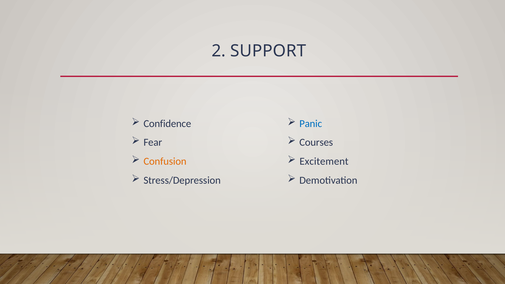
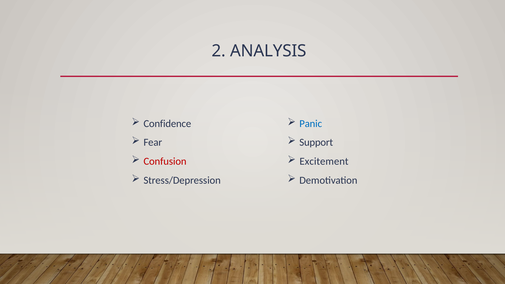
SUPPORT: SUPPORT -> ANALYSIS
Courses: Courses -> Support
Confusion colour: orange -> red
